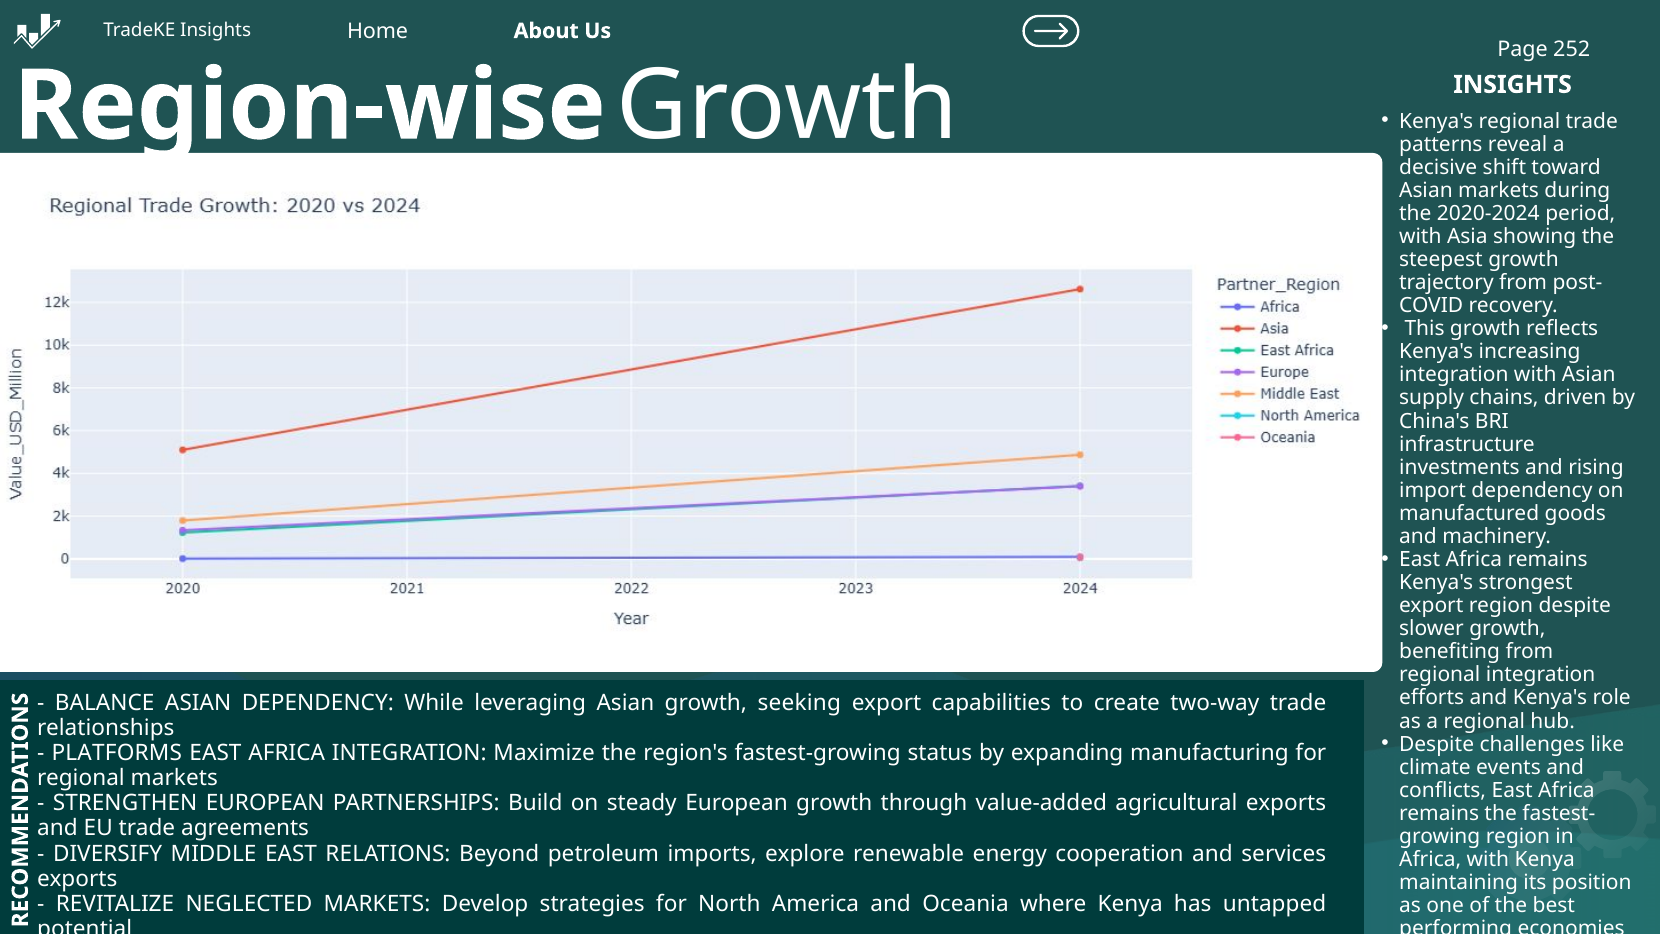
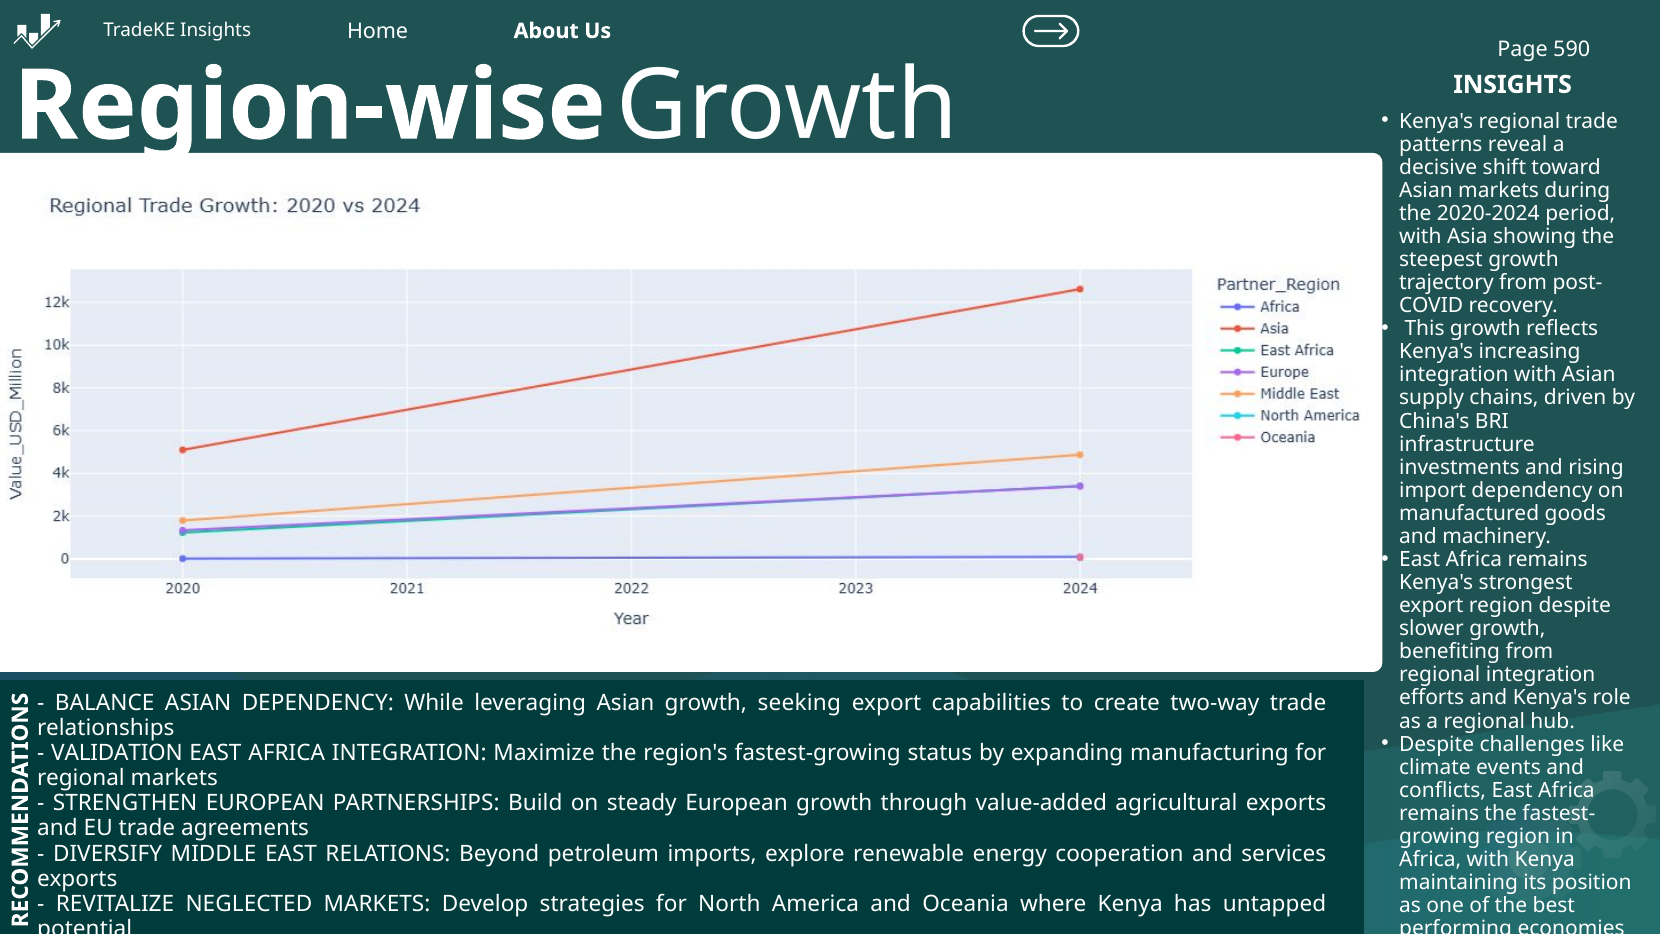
252: 252 -> 590
PLATFORMS: PLATFORMS -> VALIDATION
